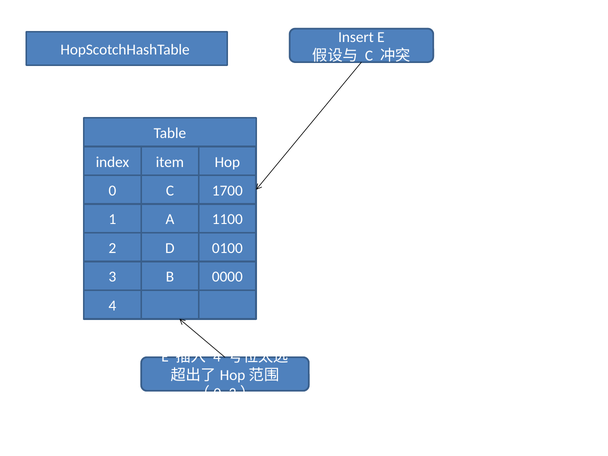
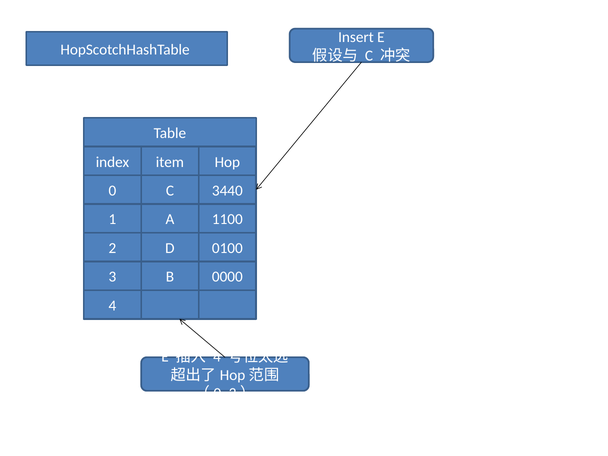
1700: 1700 -> 3440
